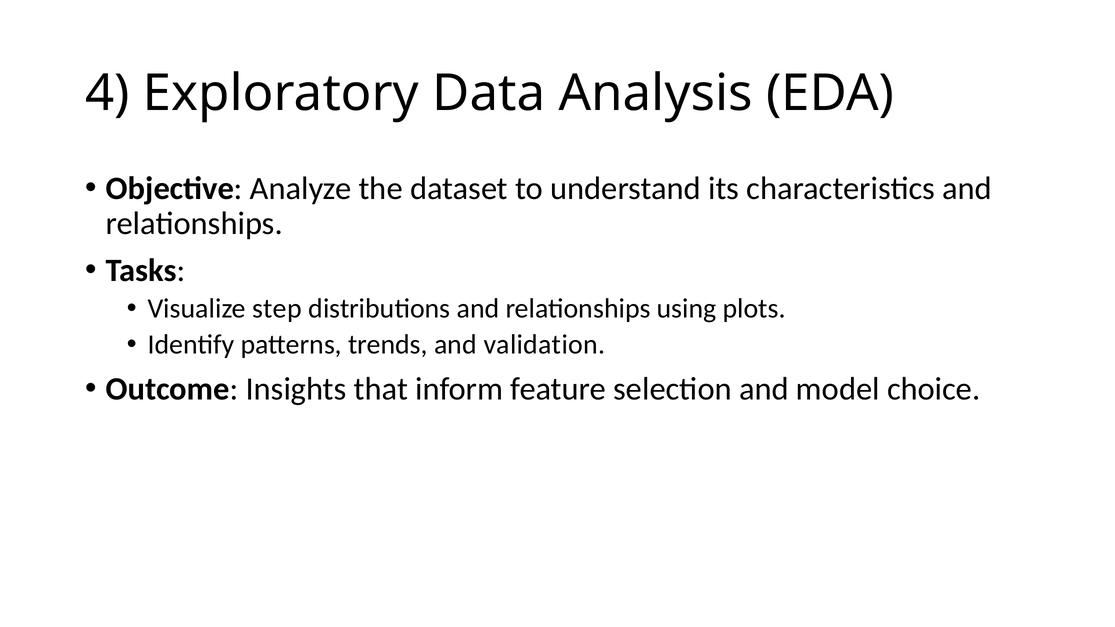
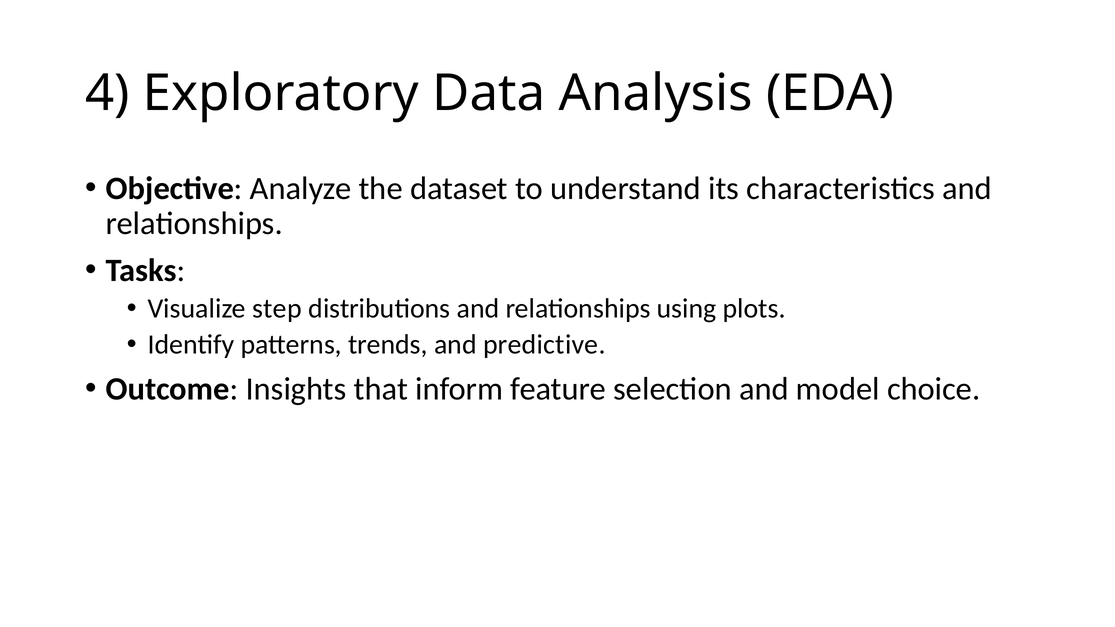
validation: validation -> predictive
